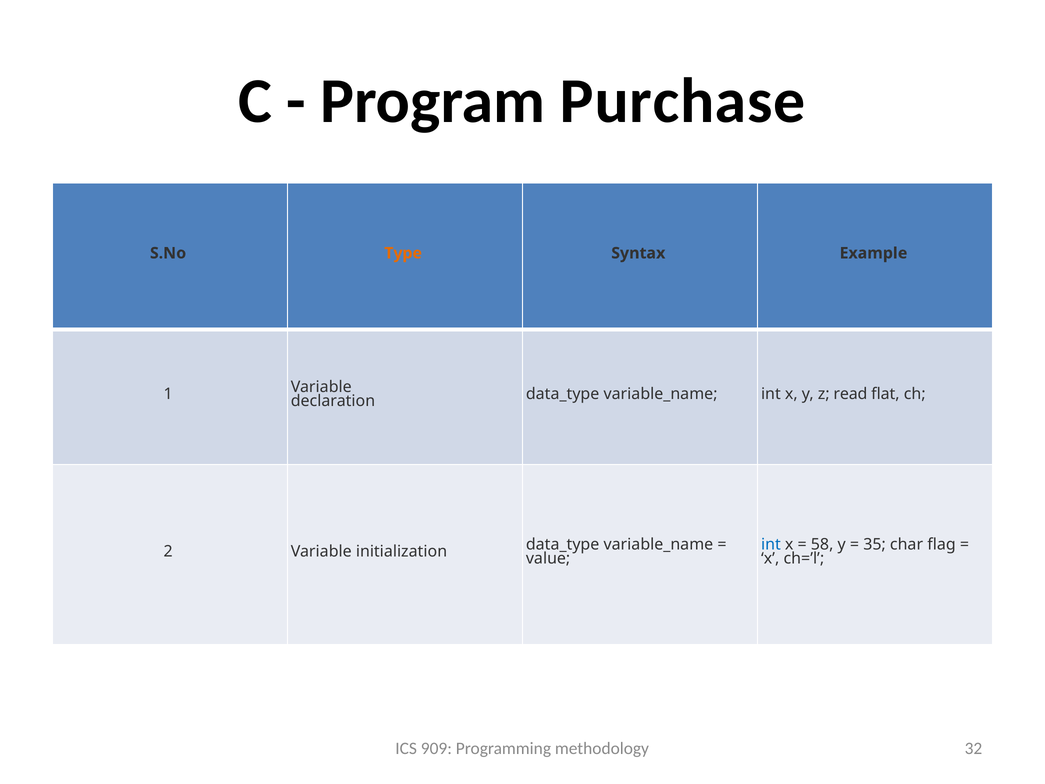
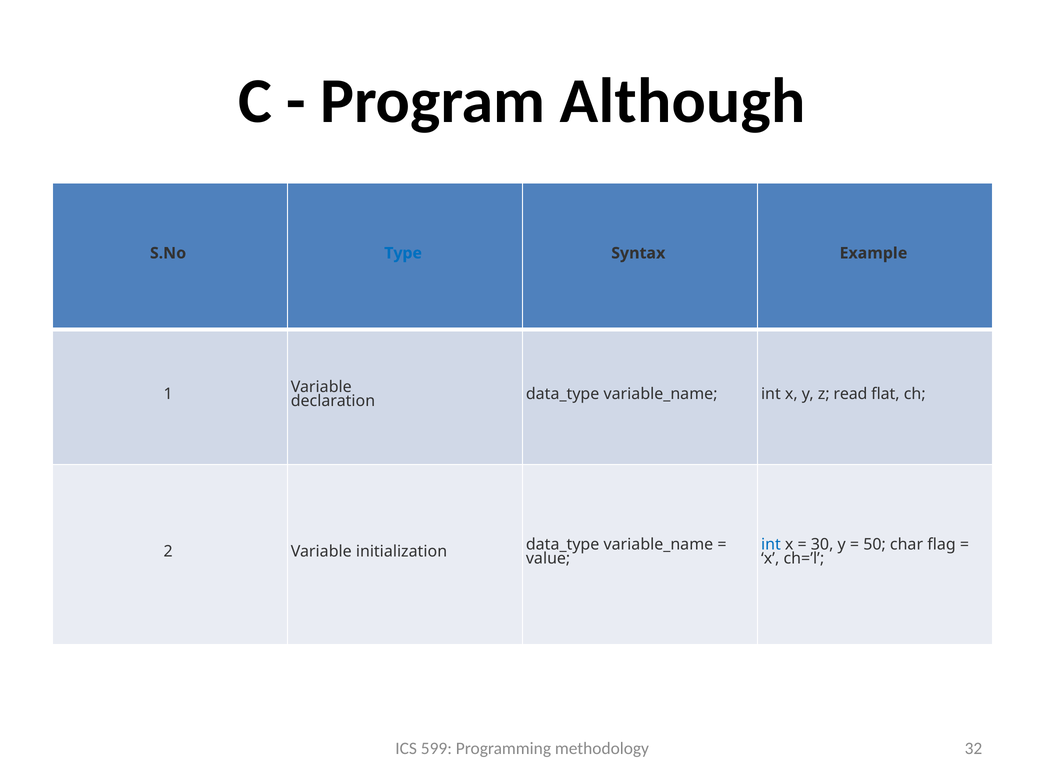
Purchase: Purchase -> Although
Type colour: orange -> blue
58: 58 -> 30
35: 35 -> 50
909: 909 -> 599
